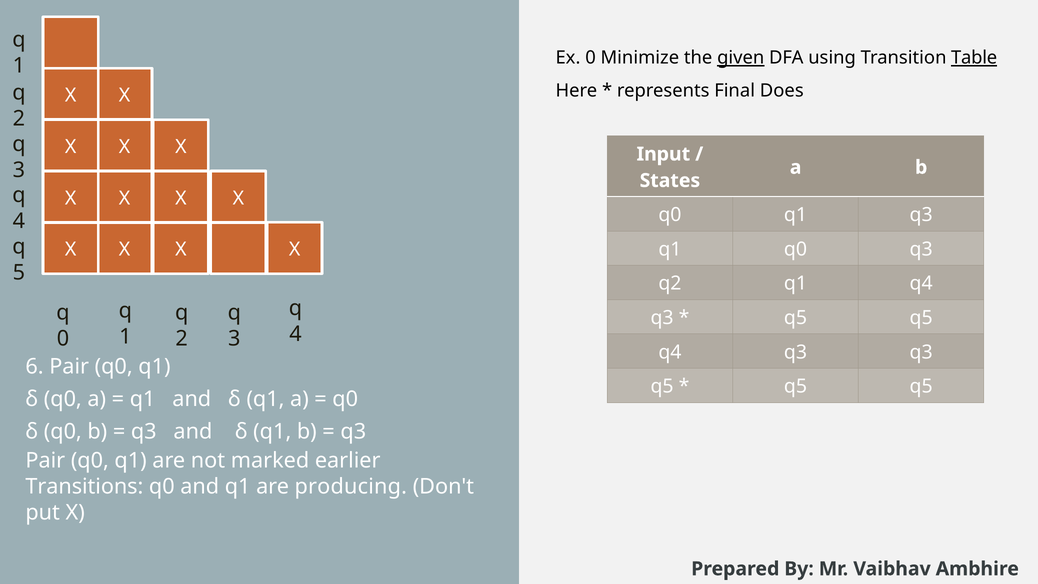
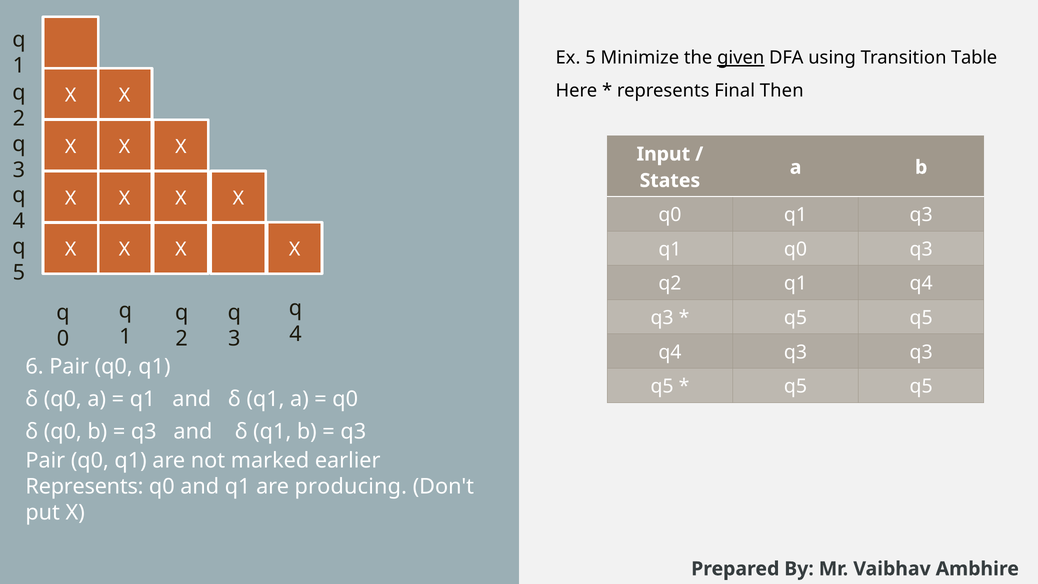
Ex 0: 0 -> 5
Table underline: present -> none
Does: Does -> Then
Transitions at (84, 487): Transitions -> Represents
